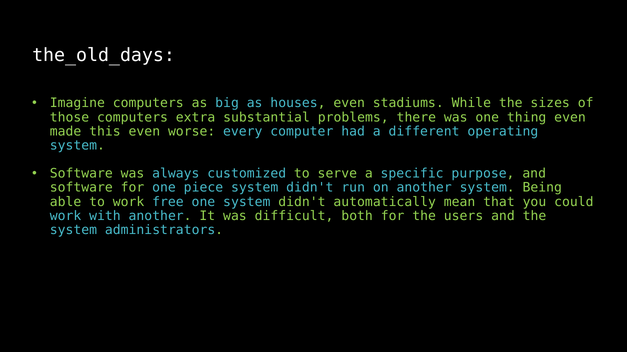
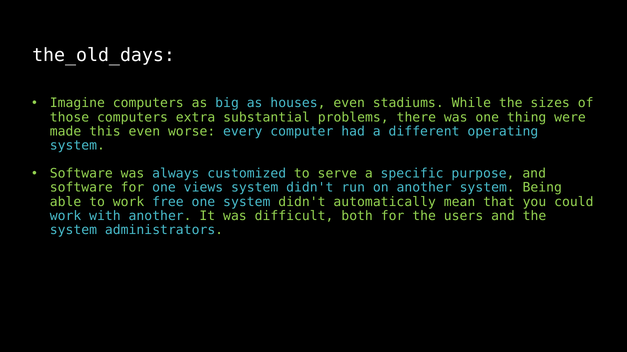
thing even: even -> were
piece: piece -> views
